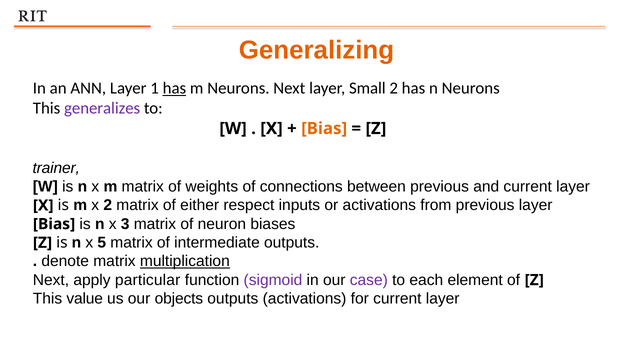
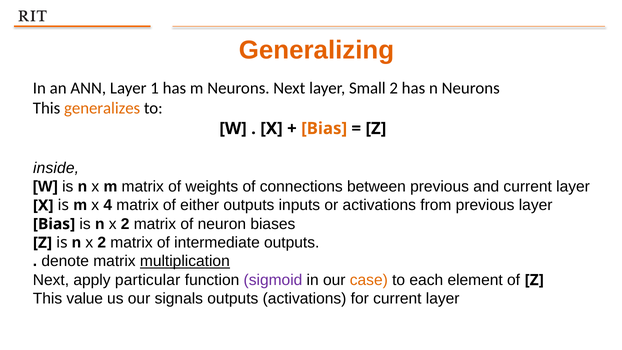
has at (174, 88) underline: present -> none
generalizes colour: purple -> orange
trainer: trainer -> inside
x 2: 2 -> 4
either respect: respect -> outputs
3 at (125, 224): 3 -> 2
5 at (102, 243): 5 -> 2
case colour: purple -> orange
objects: objects -> signals
